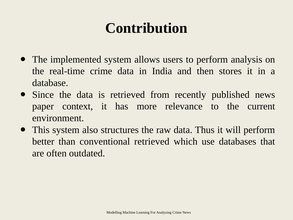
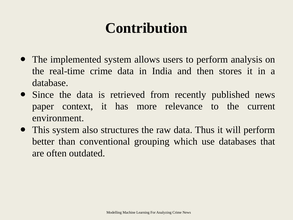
conventional retrieved: retrieved -> grouping
